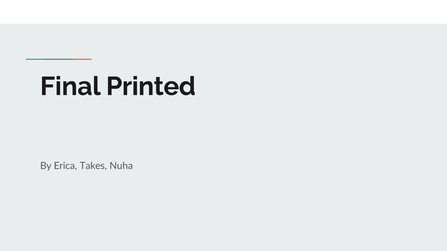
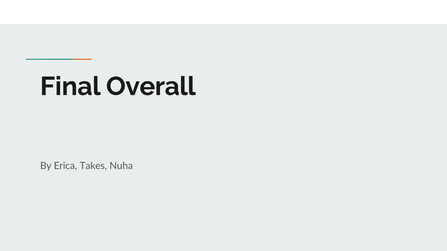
Printed: Printed -> Overall
